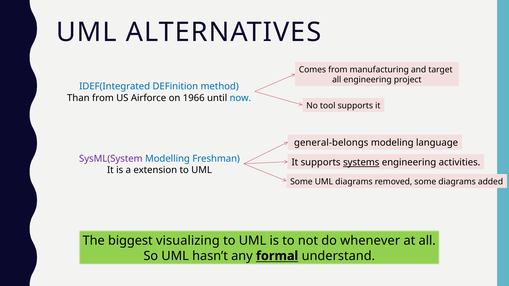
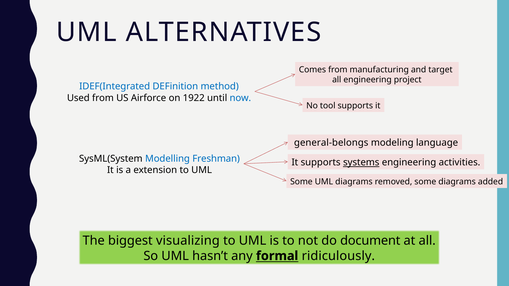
Than: Than -> Used
1966: 1966 -> 1922
SysML(System colour: purple -> black
whenever: whenever -> document
understand: understand -> ridiculously
